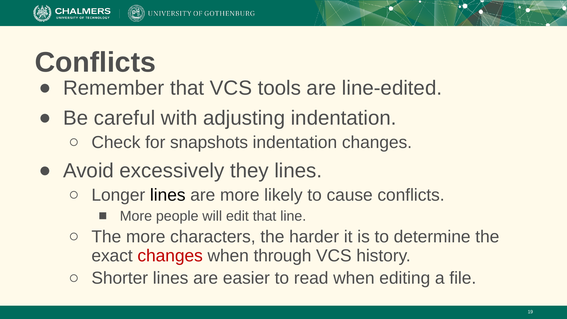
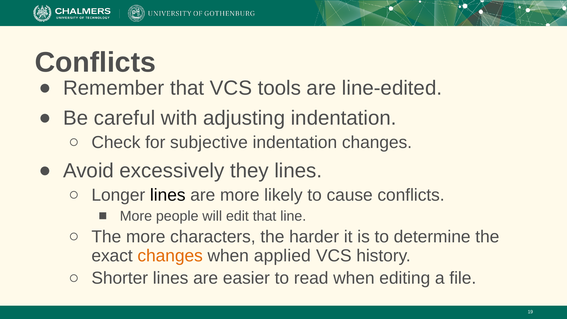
snapshots: snapshots -> subjective
changes at (170, 256) colour: red -> orange
through: through -> applied
